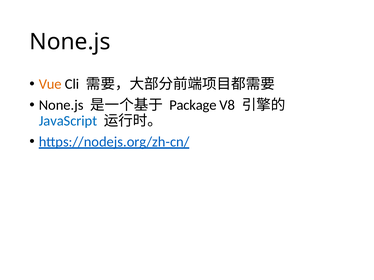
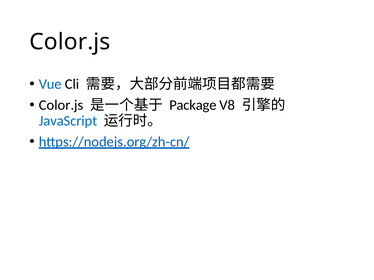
None.js at (70, 42): None.js -> Color.js
Vue colour: orange -> blue
None.js at (61, 105): None.js -> Color.js
